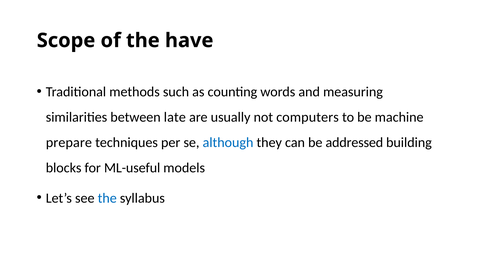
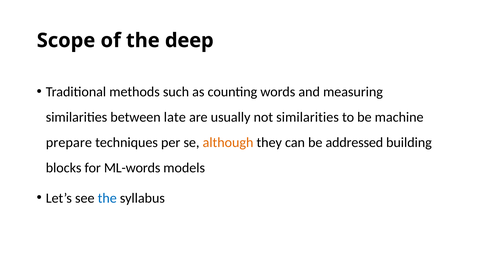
have: have -> deep
not computers: computers -> similarities
although colour: blue -> orange
ML-useful: ML-useful -> ML-words
